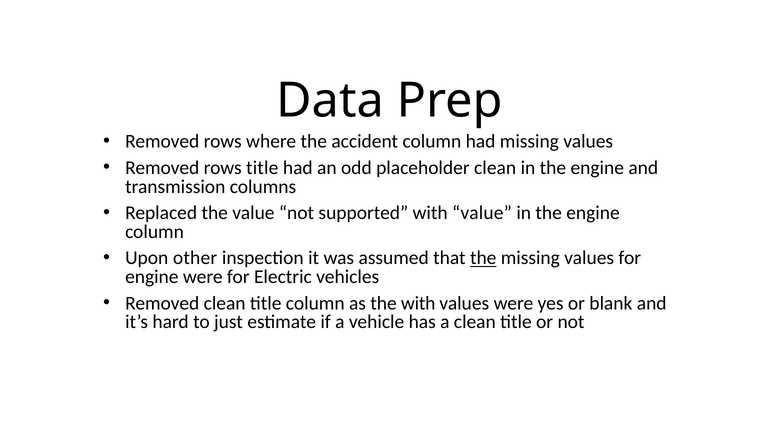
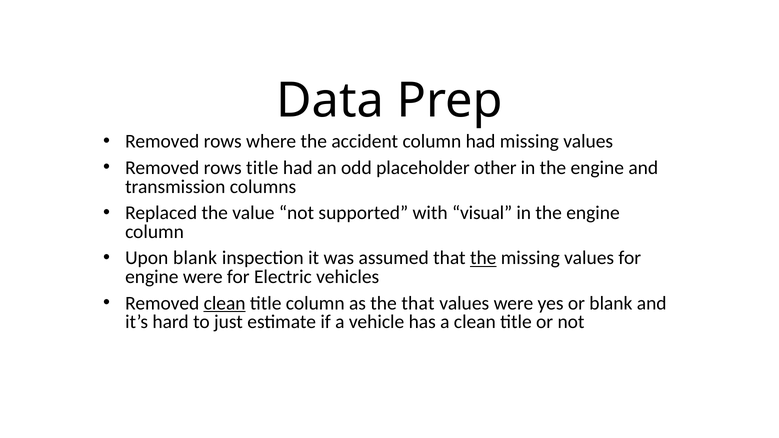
placeholder clean: clean -> other
with value: value -> visual
Upon other: other -> blank
clean at (225, 303) underline: none -> present
the with: with -> that
